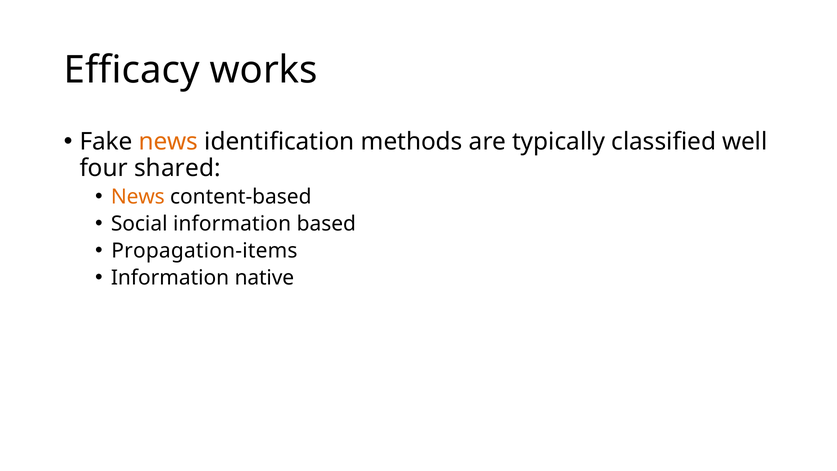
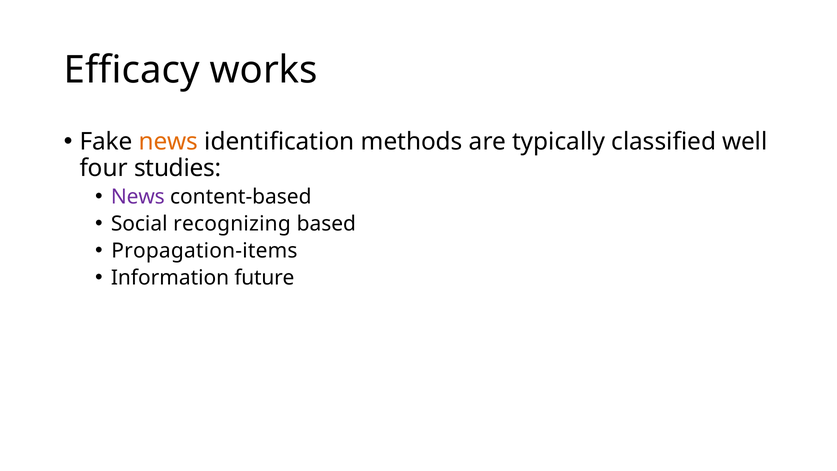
shared: shared -> studies
News at (138, 197) colour: orange -> purple
Social information: information -> recognizing
native: native -> future
